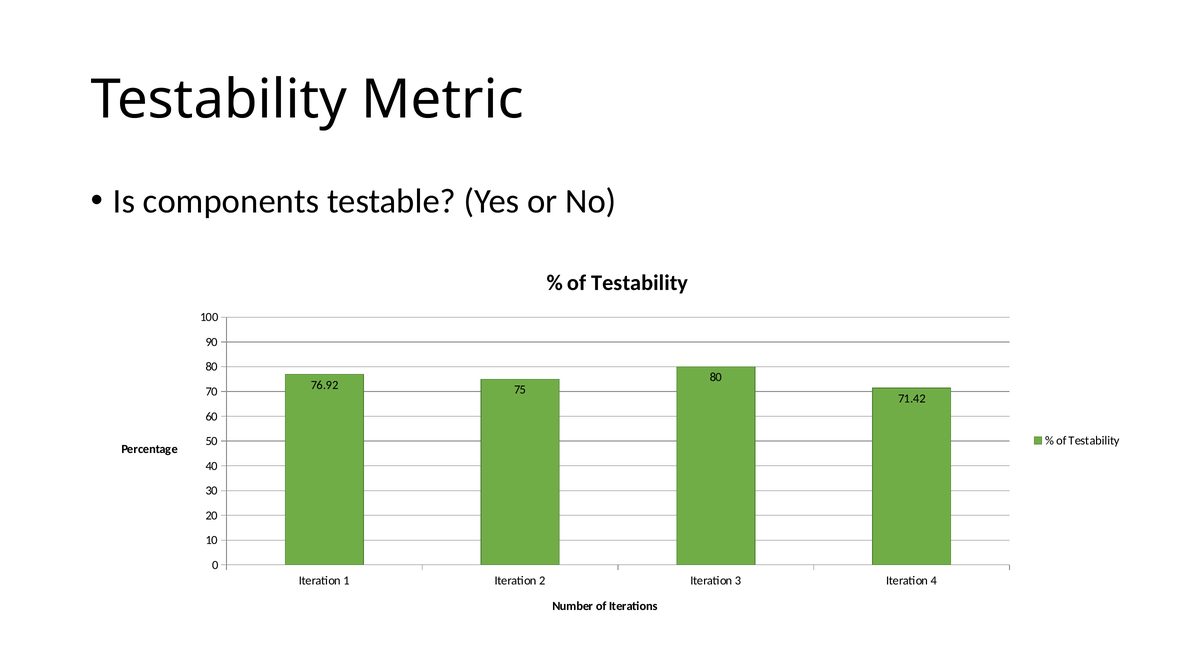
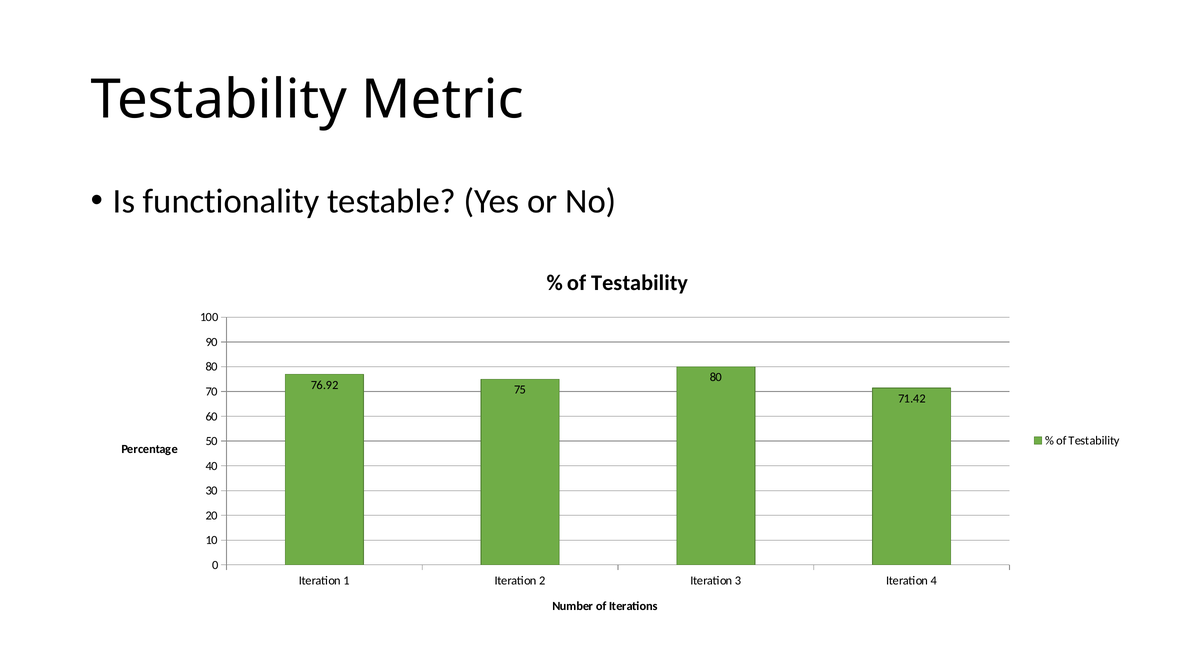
components: components -> functionality
